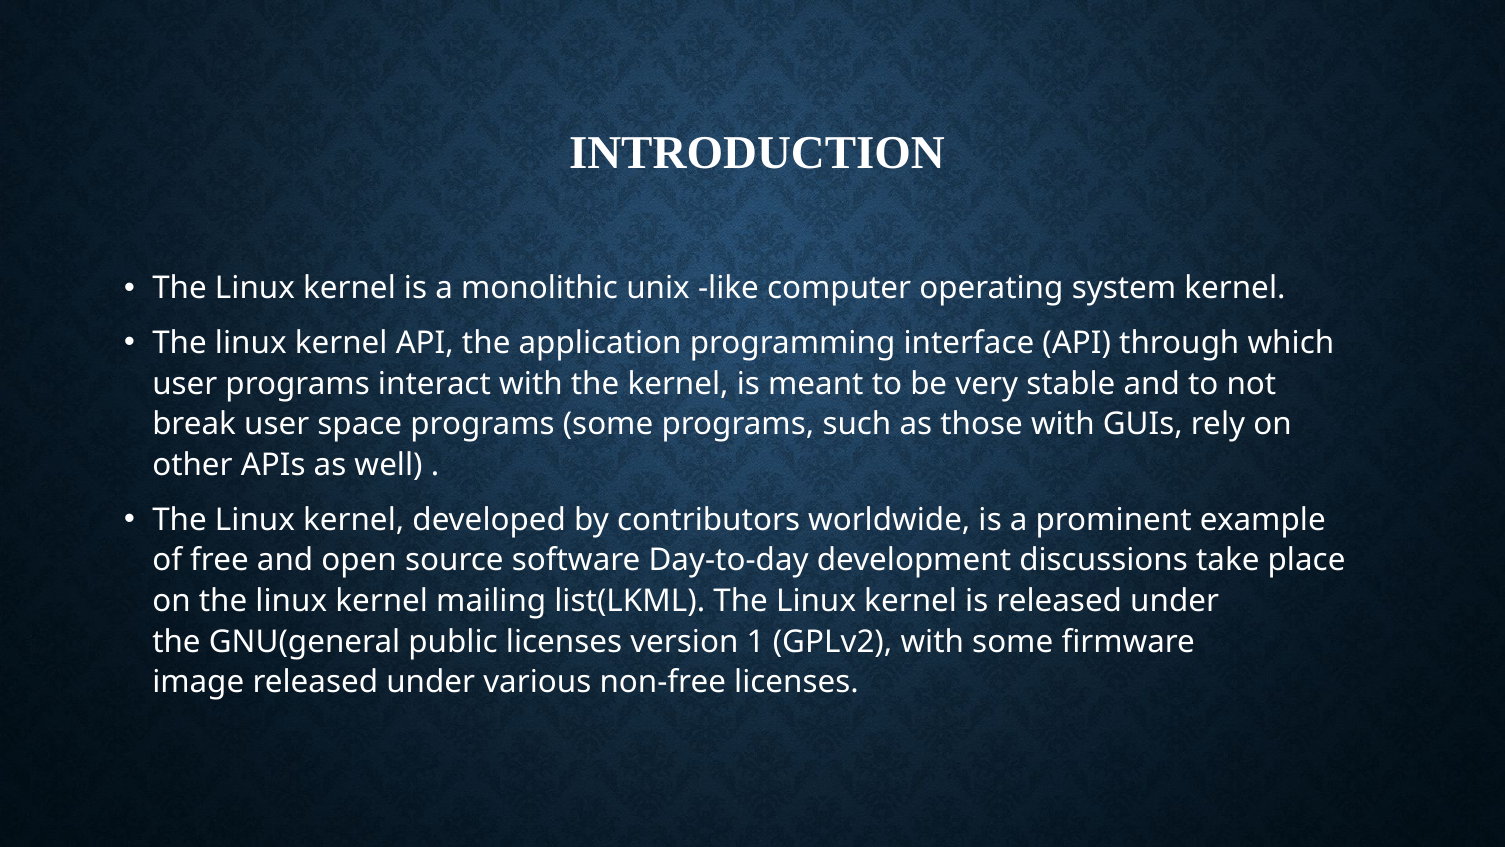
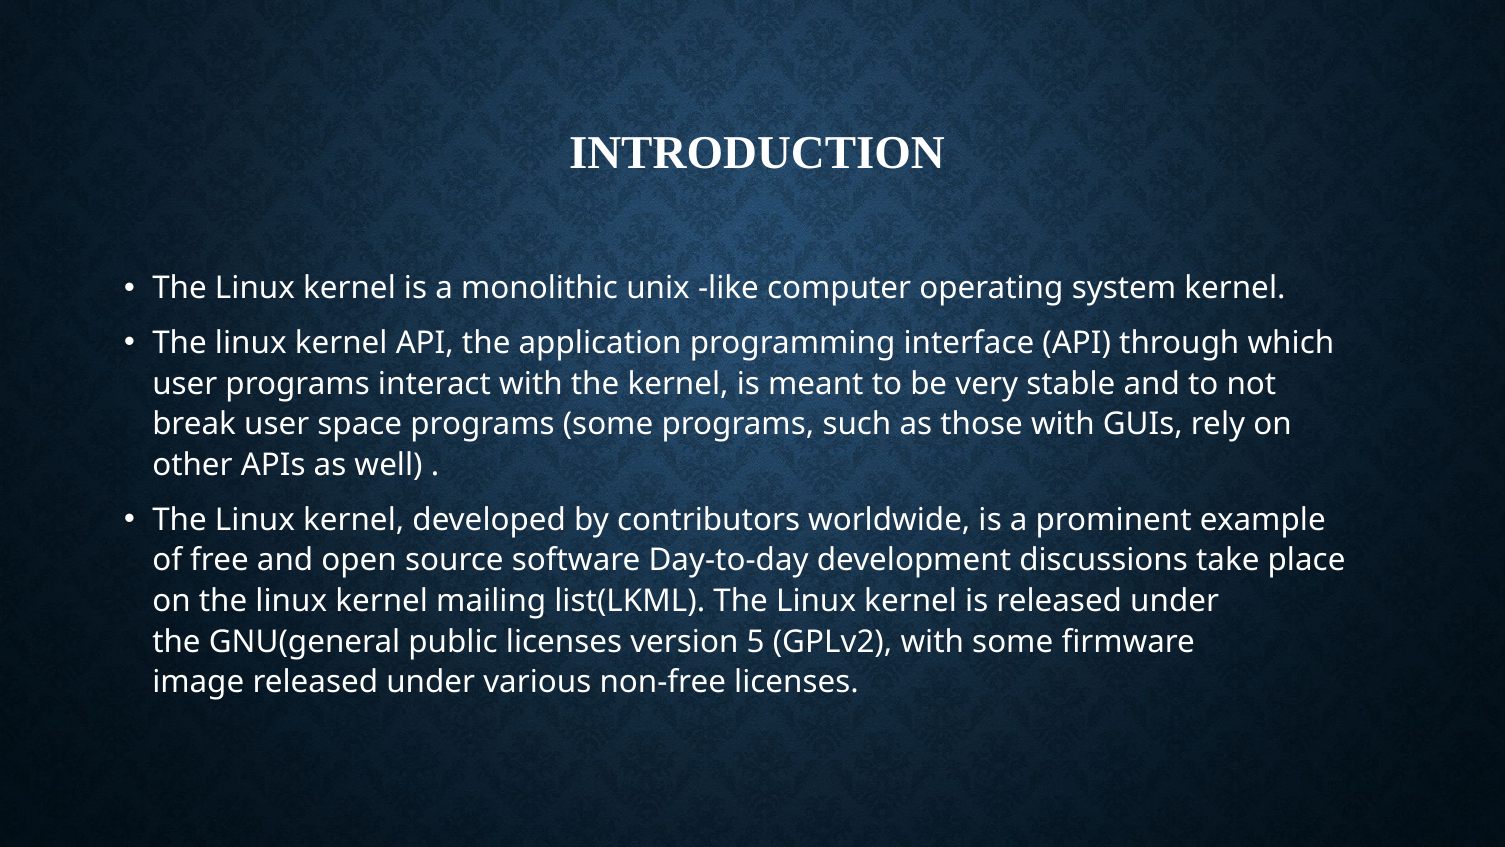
1: 1 -> 5
